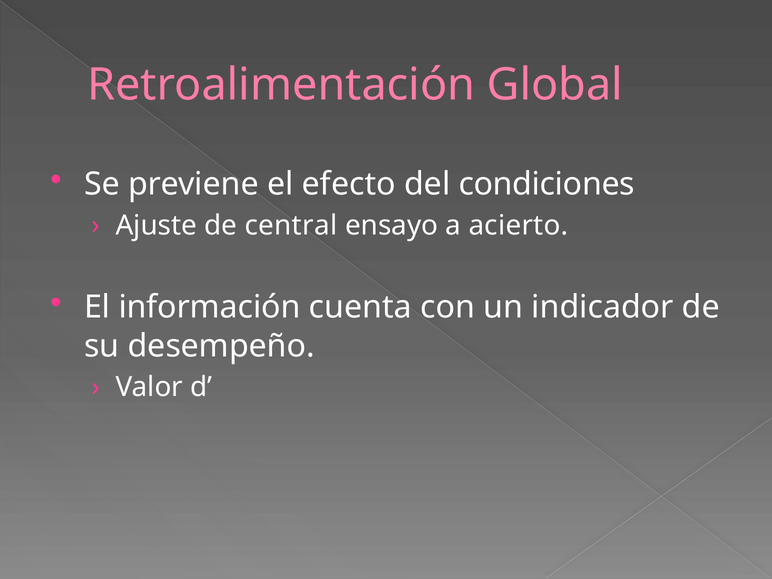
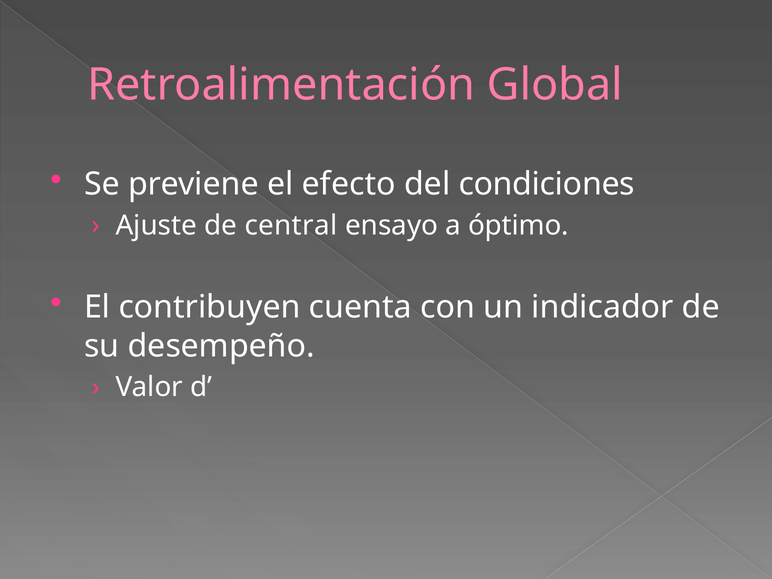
acierto: acierto -> óptimo
información: información -> contribuyen
